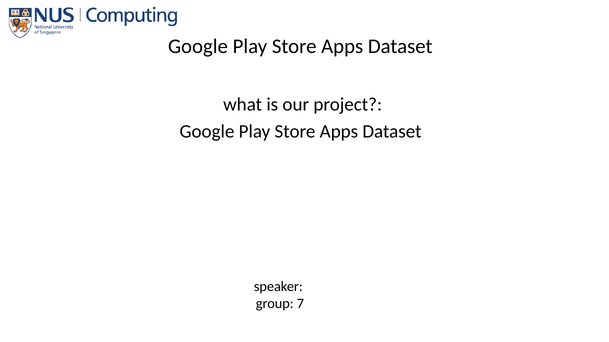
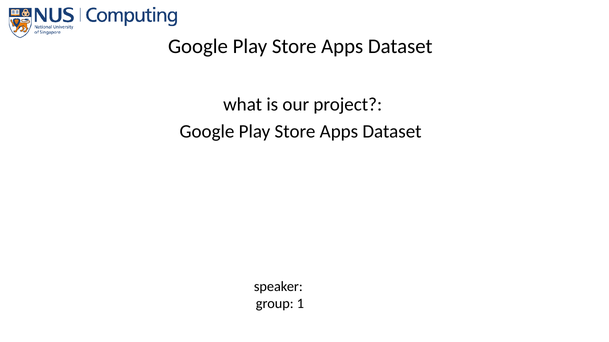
7: 7 -> 1
